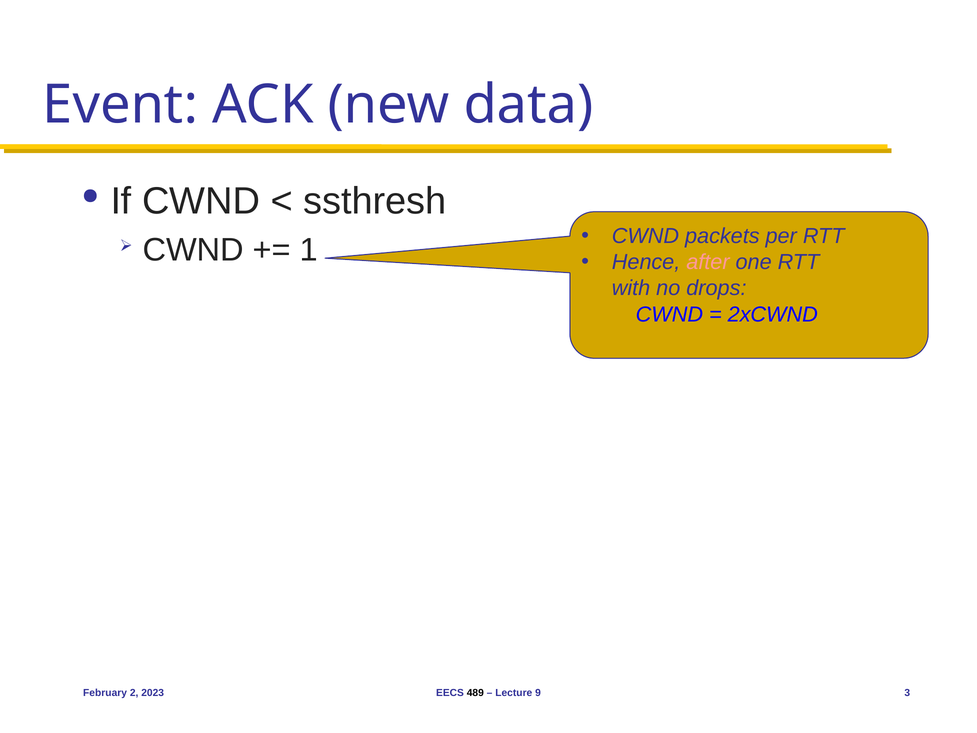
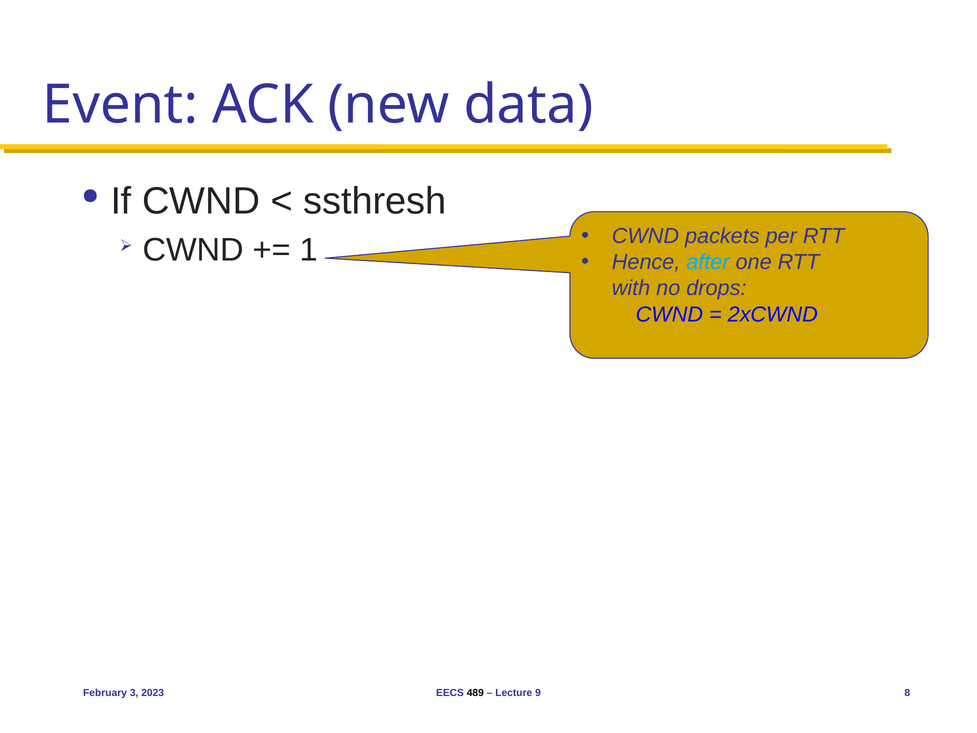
after colour: pink -> light blue
2: 2 -> 3
3: 3 -> 8
